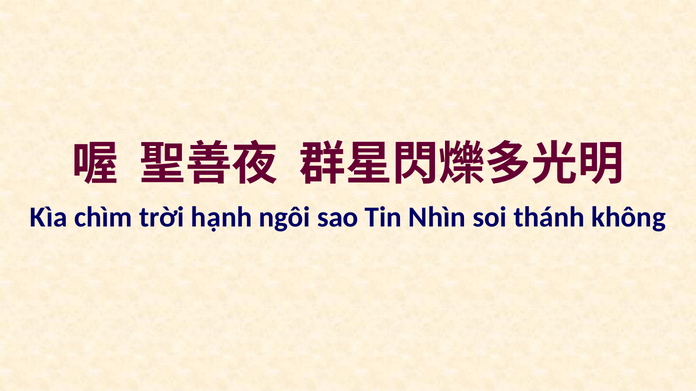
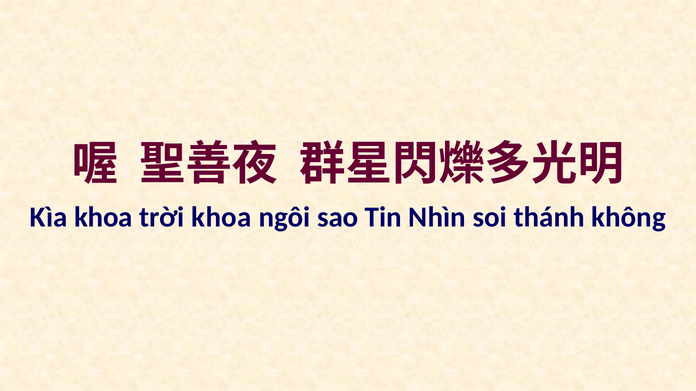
Kìa chìm: chìm -> khoa
trời hạnh: hạnh -> khoa
